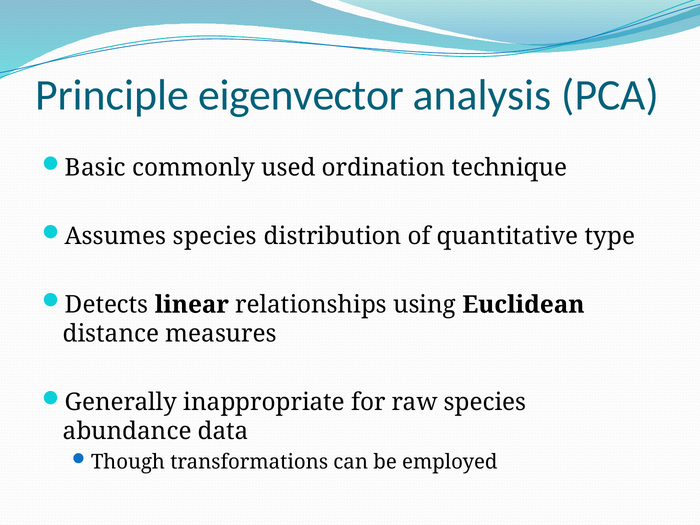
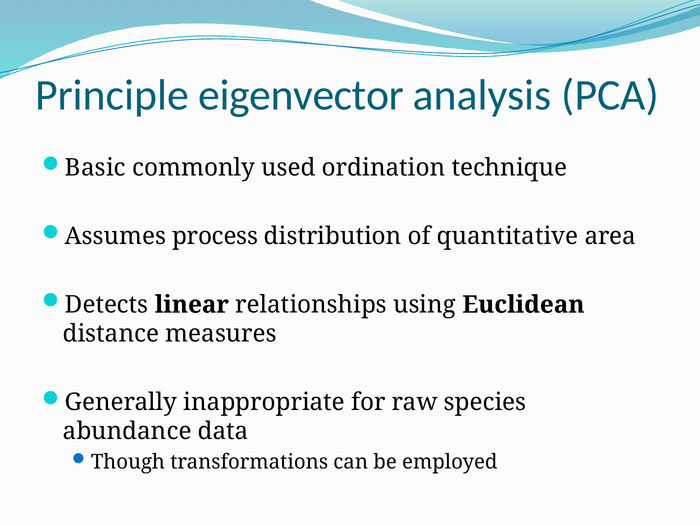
Assumes species: species -> process
type: type -> area
